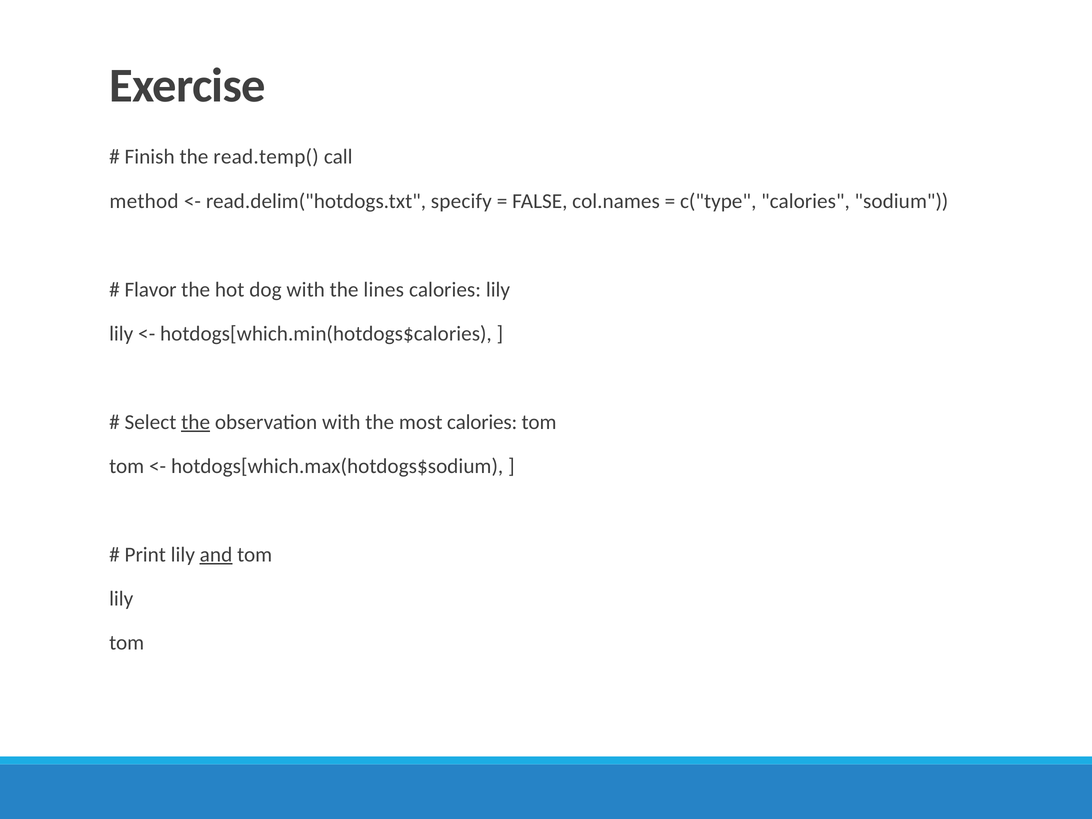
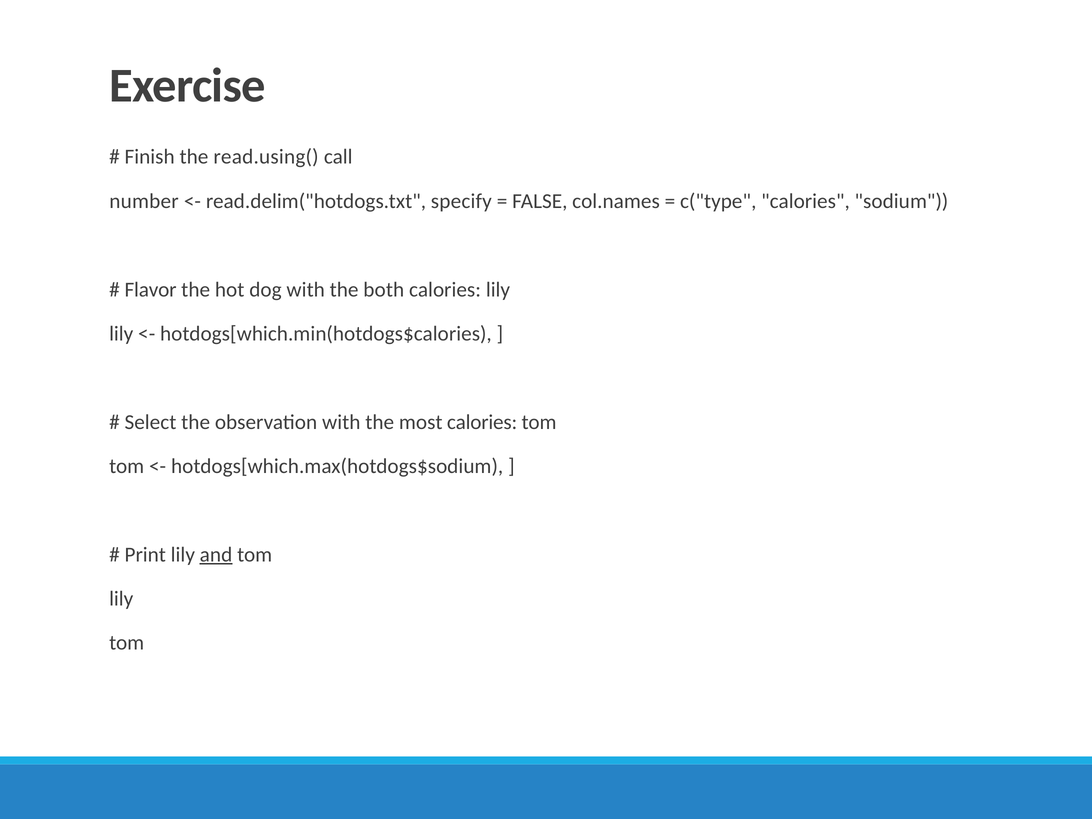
read.temp(: read.temp( -> read.using(
method: method -> number
lines: lines -> both
the at (196, 422) underline: present -> none
